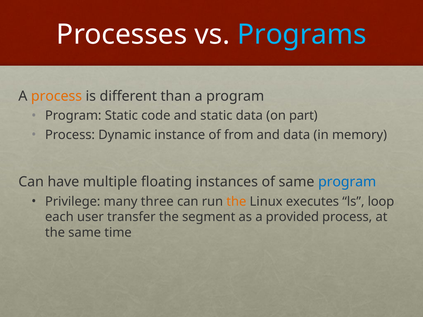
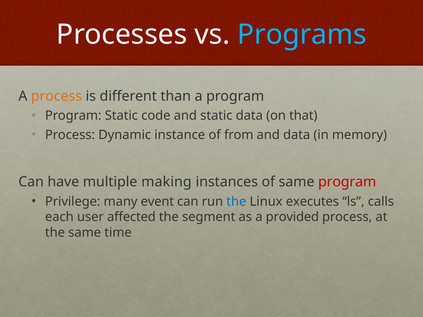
part: part -> that
floating: floating -> making
program at (347, 182) colour: blue -> red
three: three -> event
the at (236, 202) colour: orange -> blue
loop: loop -> calls
transfer: transfer -> affected
